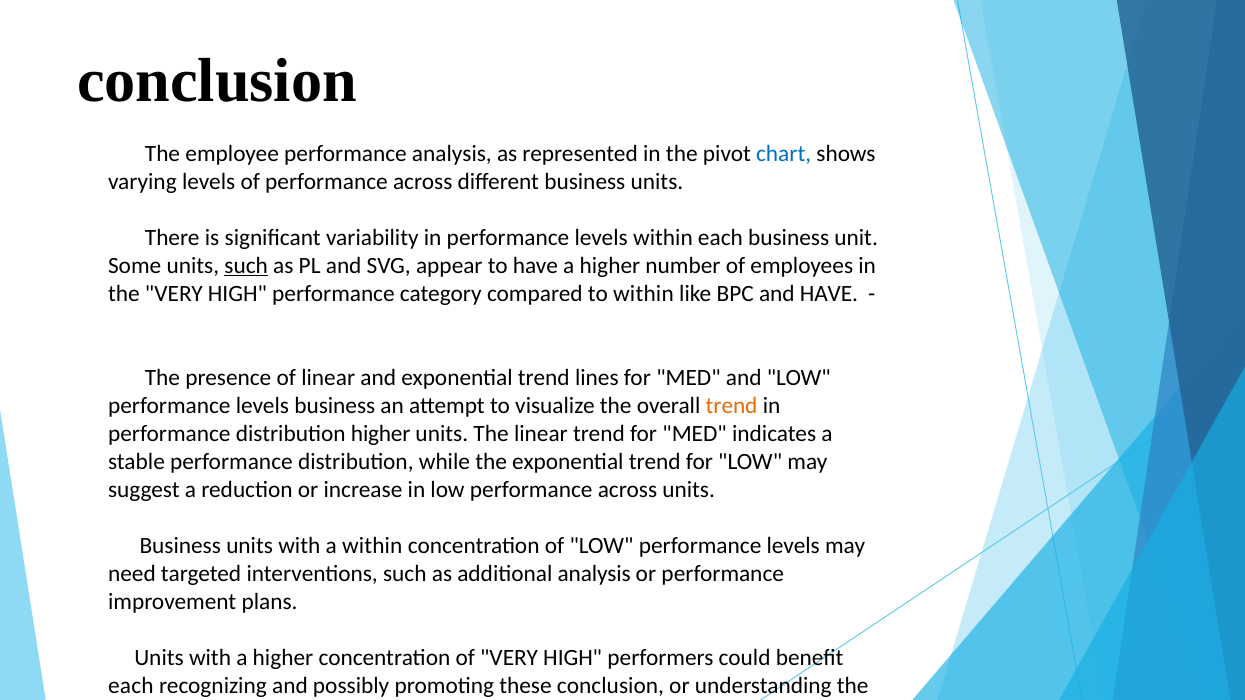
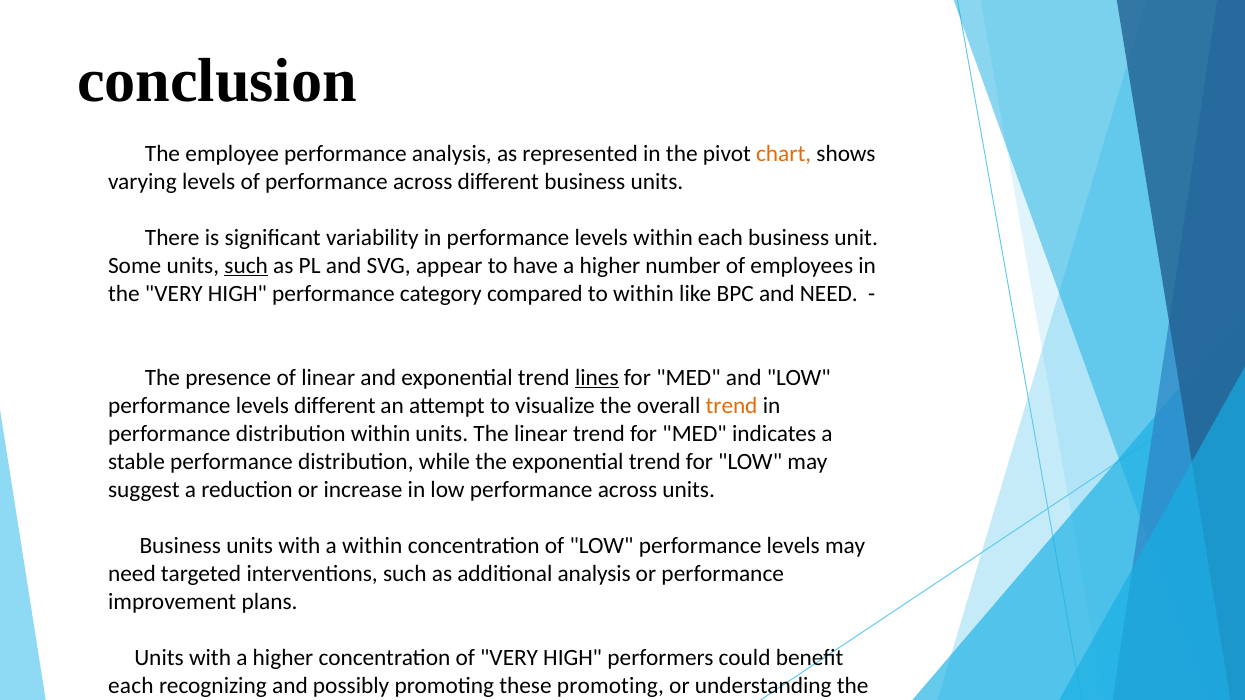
chart colour: blue -> orange
and HAVE: HAVE -> NEED
lines underline: none -> present
levels business: business -> different
distribution higher: higher -> within
these conclusion: conclusion -> promoting
